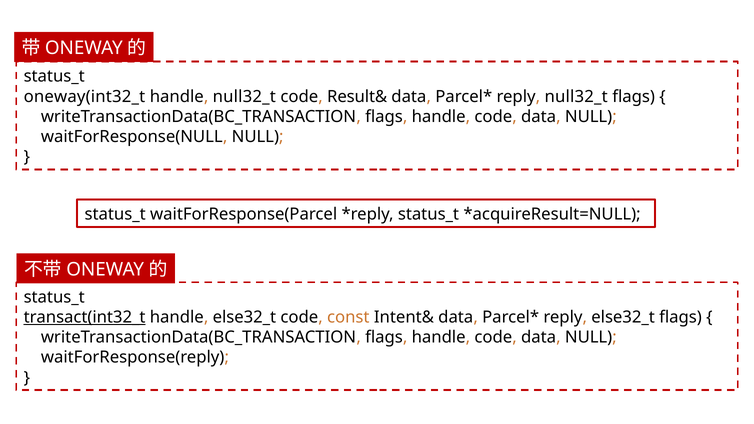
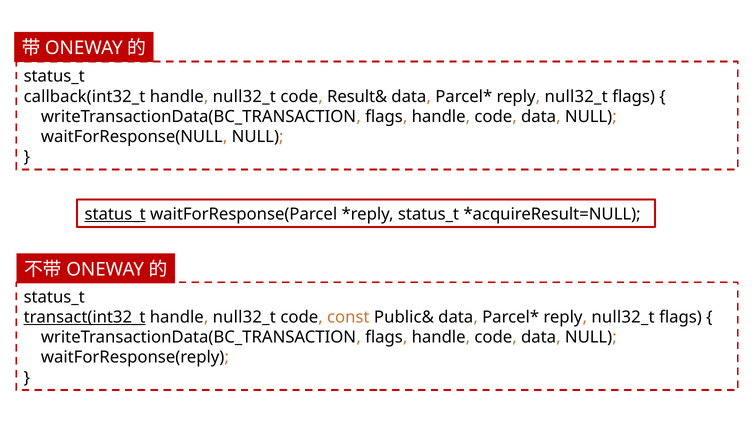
oneway(int32_t: oneway(int32_t -> callback(int32_t
status_t at (115, 215) underline: none -> present
else32_t at (244, 317): else32_t -> null32_t
Intent&: Intent& -> Public&
else32_t at (623, 317): else32_t -> null32_t
